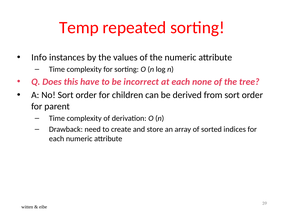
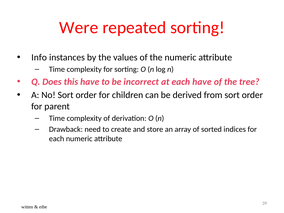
Temp: Temp -> Were
each none: none -> have
